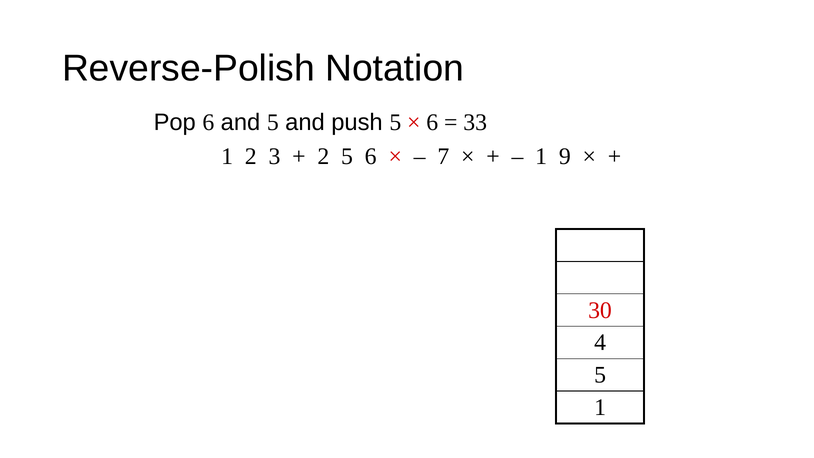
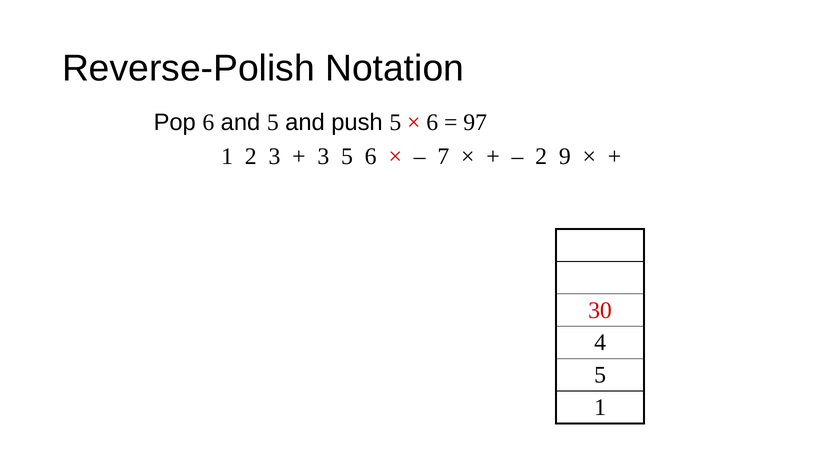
33: 33 -> 97
2 at (323, 157): 2 -> 3
1 at (541, 157): 1 -> 2
